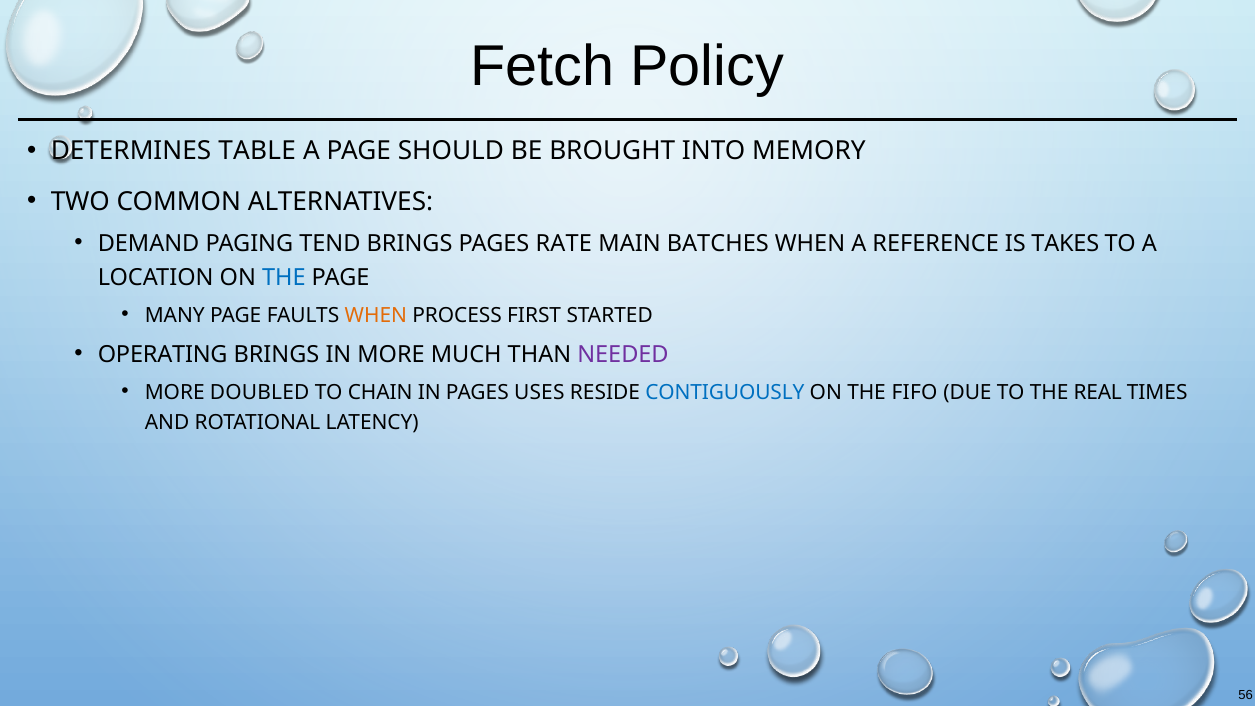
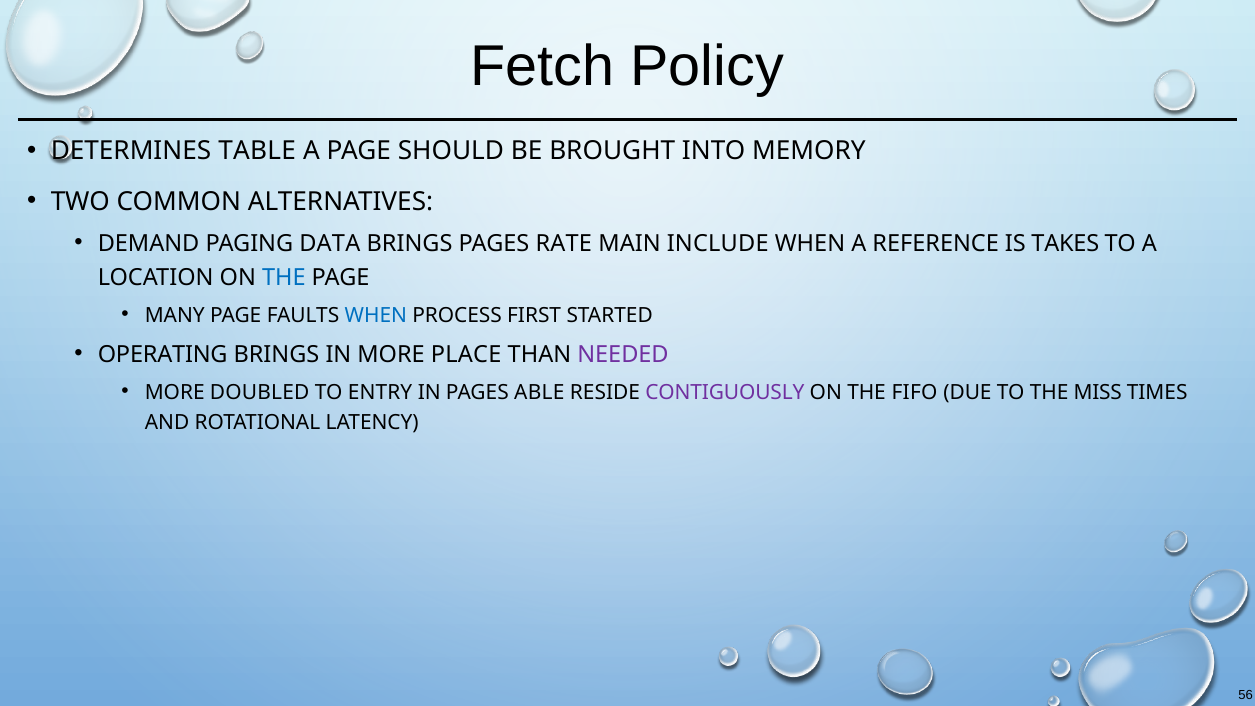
TEND: TEND -> DATA
BATCHES: BATCHES -> INCLUDE
WHEN at (376, 315) colour: orange -> blue
MUCH: MUCH -> PLACE
CHAIN: CHAIN -> ENTRY
USES: USES -> ABLE
CONTIGUOUSLY colour: blue -> purple
REAL: REAL -> MISS
